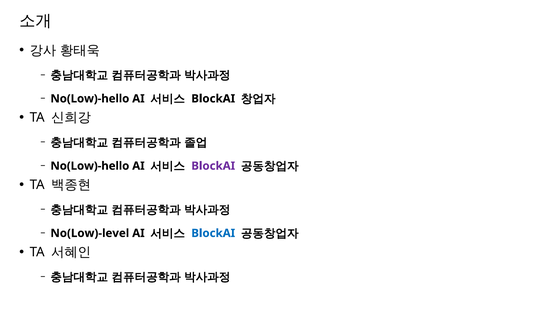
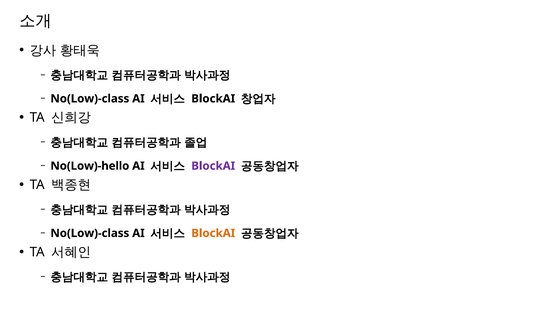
No(Low)-hello at (90, 99): No(Low)-hello -> No(Low)-class
No(Low)-level at (90, 233): No(Low)-level -> No(Low)-class
BlockAI at (213, 233) colour: blue -> orange
